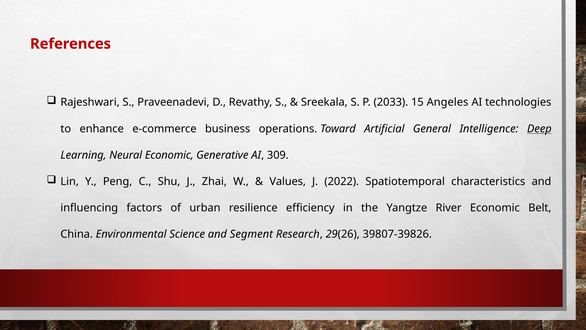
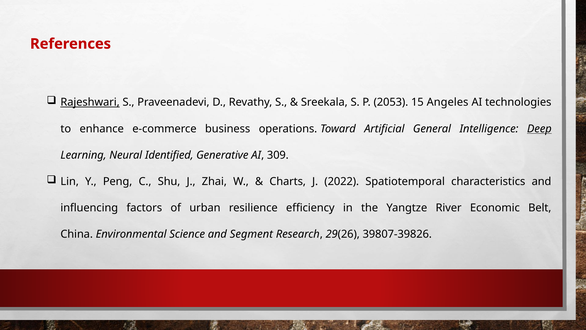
Rajeshwari underline: none -> present
2033: 2033 -> 2053
Neural Economic: Economic -> Identified
Values: Values -> Charts
